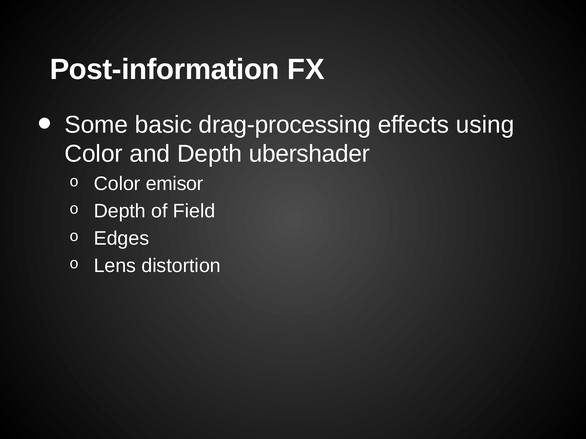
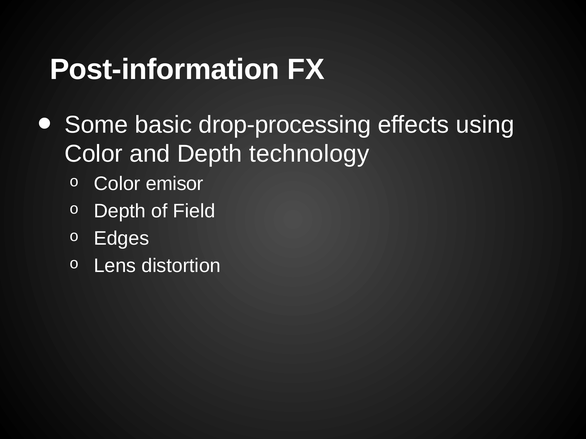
drag-processing: drag-processing -> drop-processing
ubershader: ubershader -> technology
